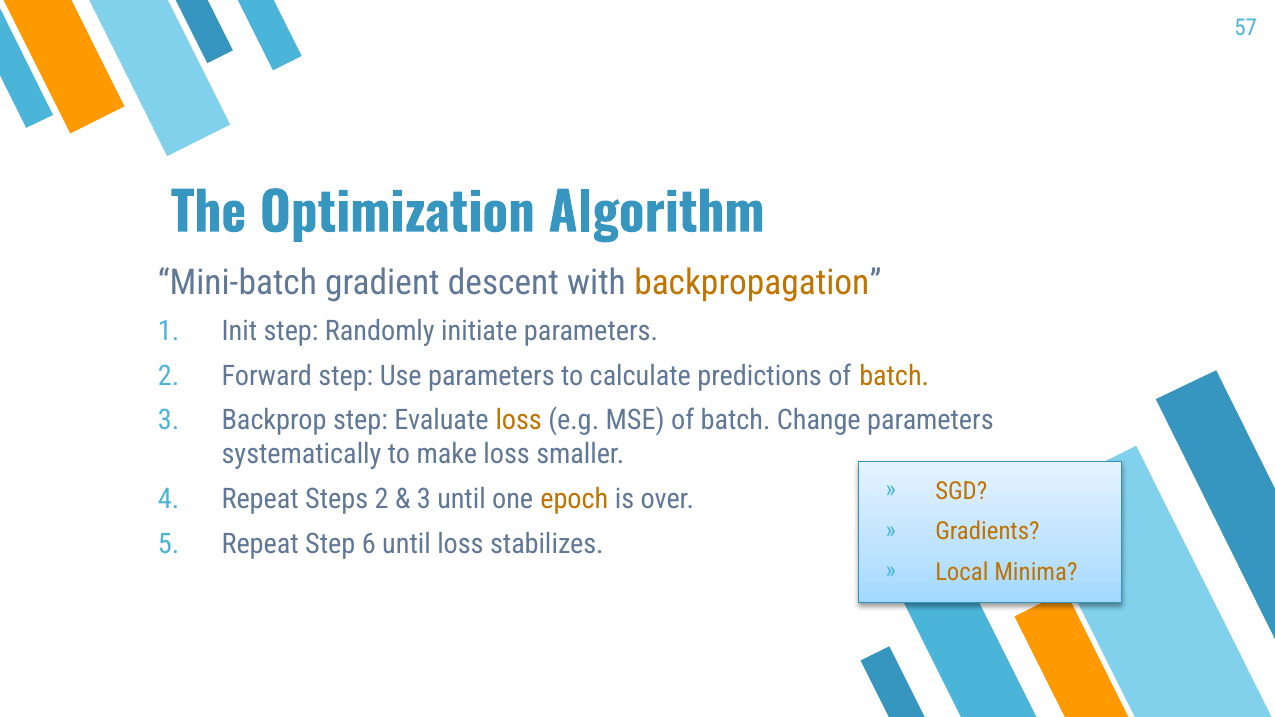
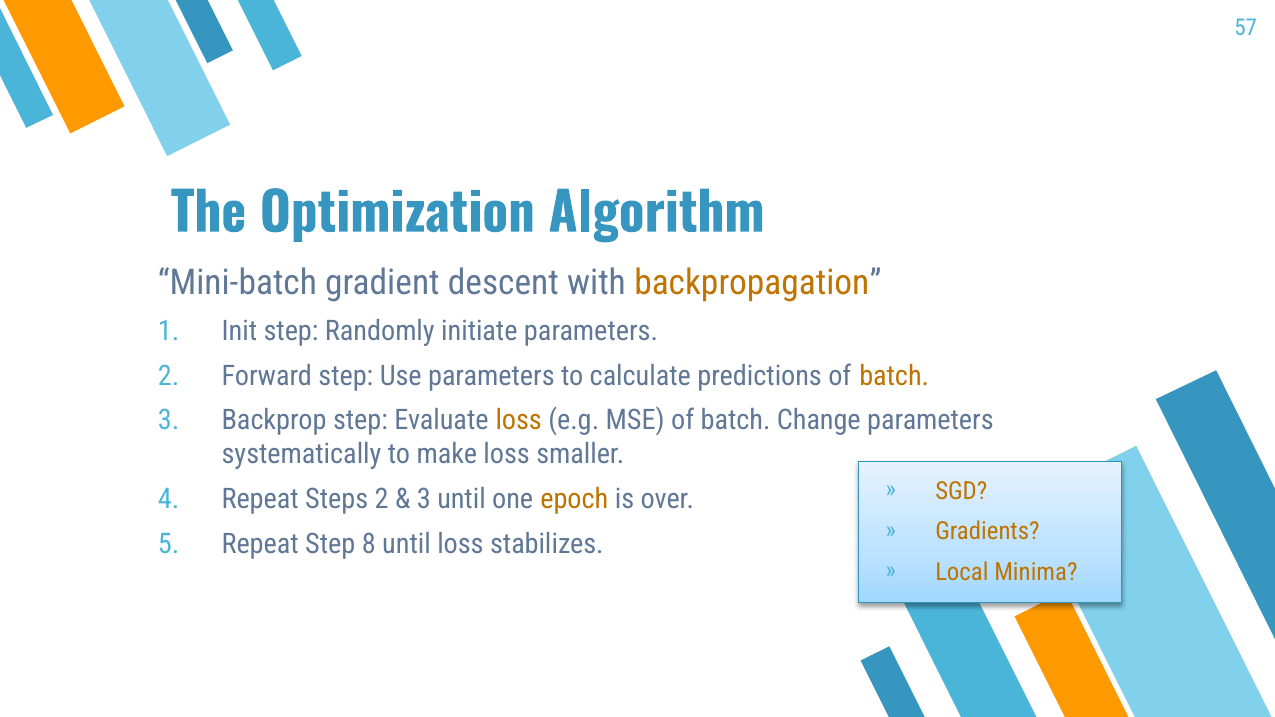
6: 6 -> 8
